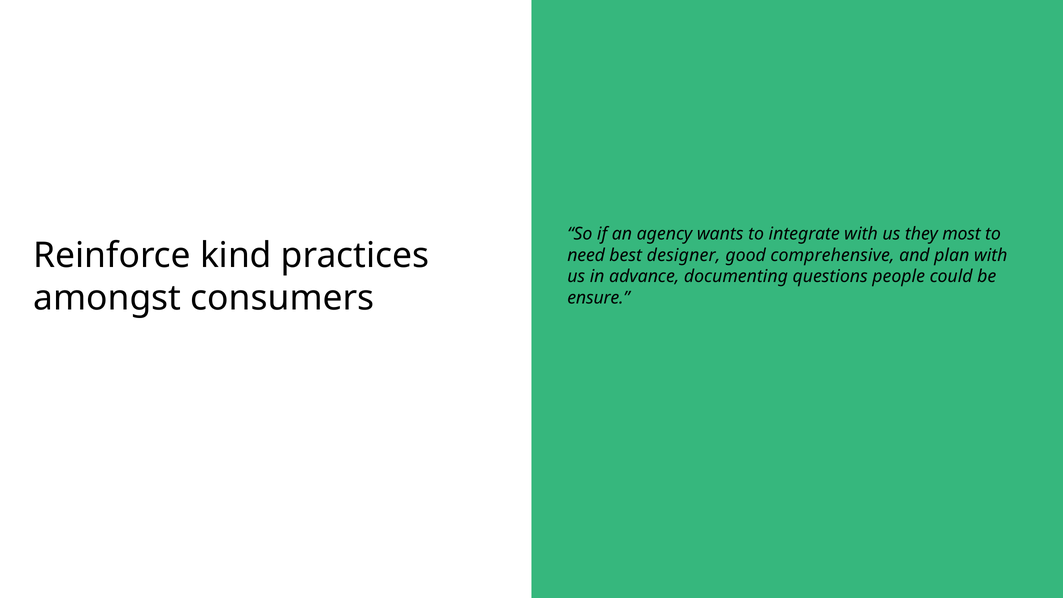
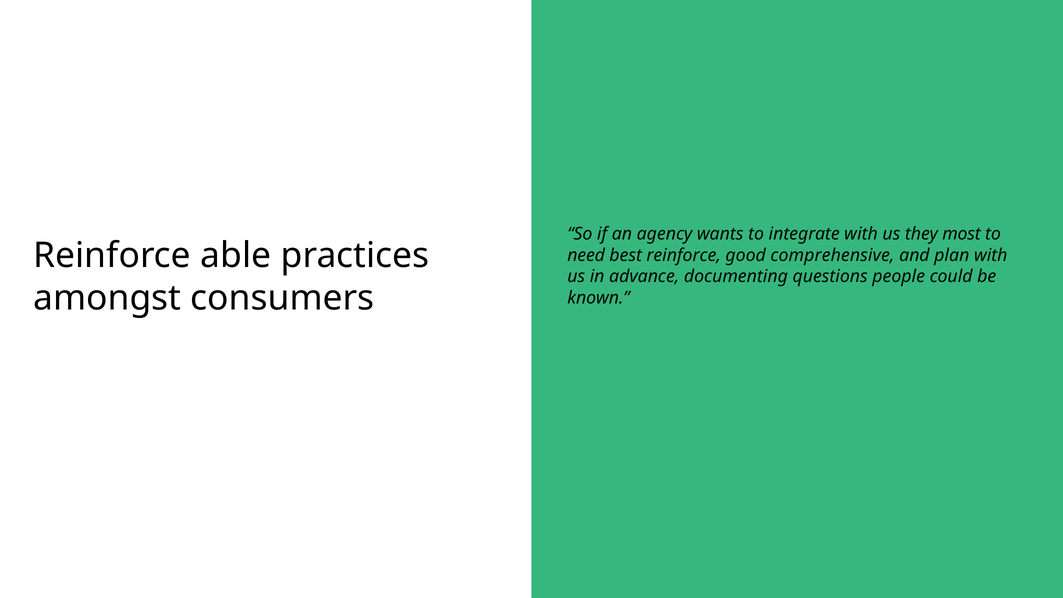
kind: kind -> able
best designer: designer -> reinforce
ensure: ensure -> known
